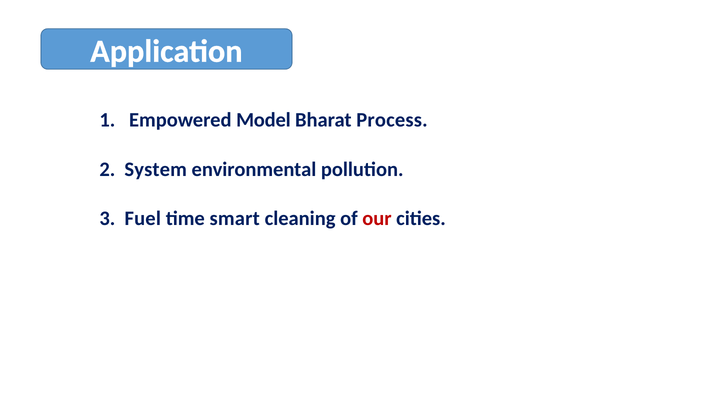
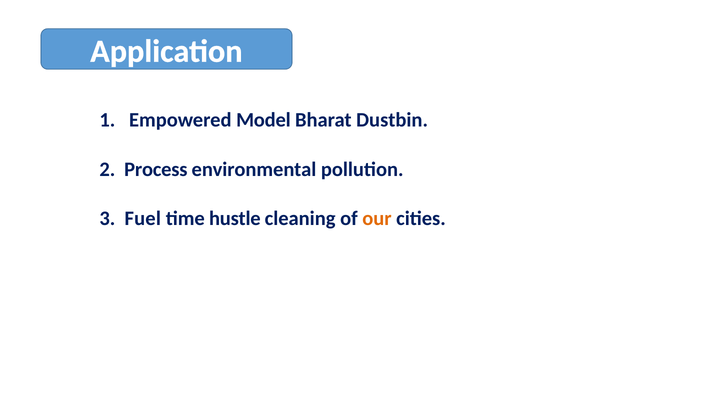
Process: Process -> Dustbin
System: System -> Process
smart: smart -> hustle
our colour: red -> orange
